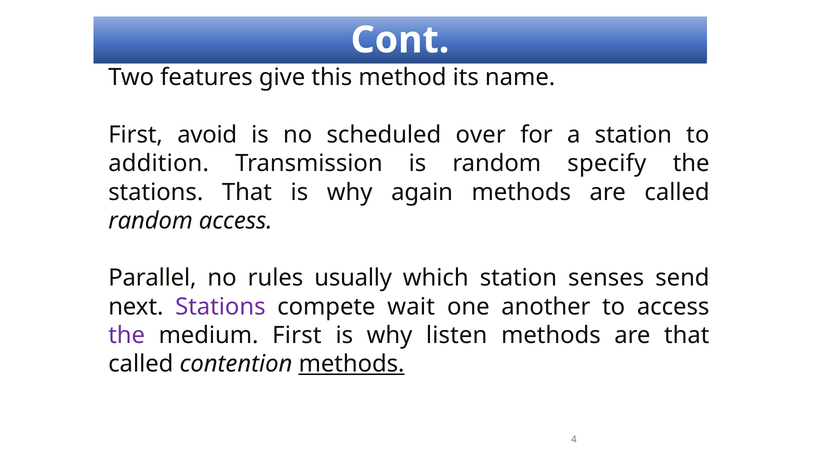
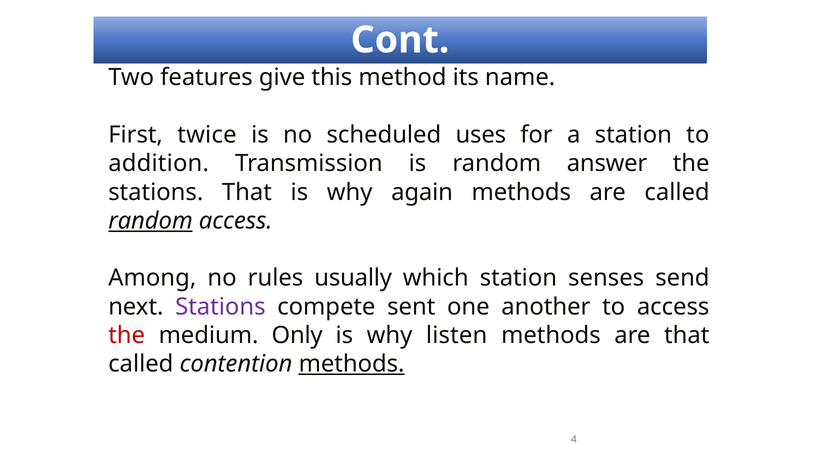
avoid: avoid -> twice
over: over -> uses
specify: specify -> answer
random at (151, 221) underline: none -> present
Parallel: Parallel -> Among
wait: wait -> sent
the at (127, 335) colour: purple -> red
medium First: First -> Only
